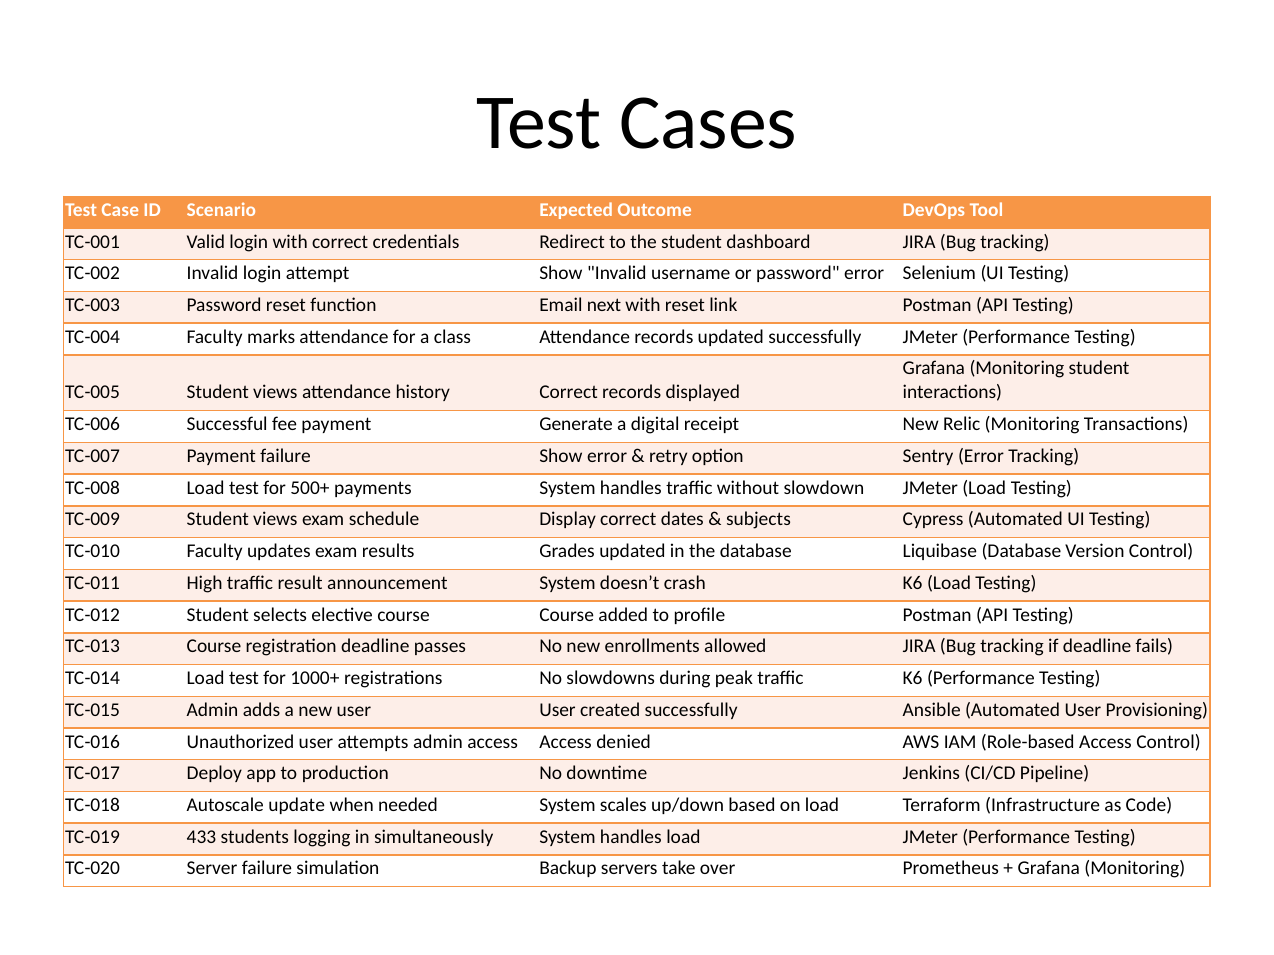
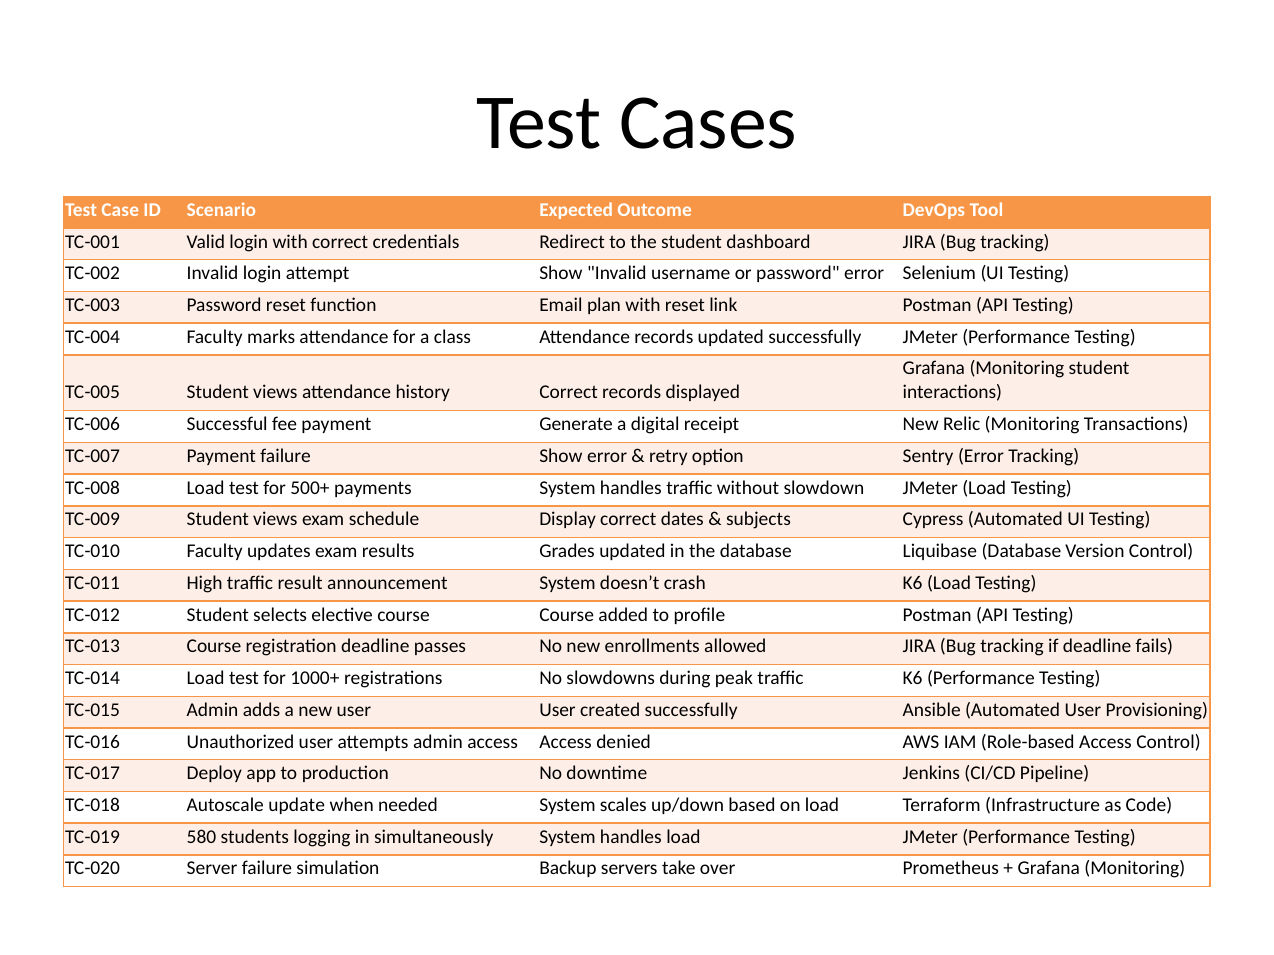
next: next -> plan
433: 433 -> 580
